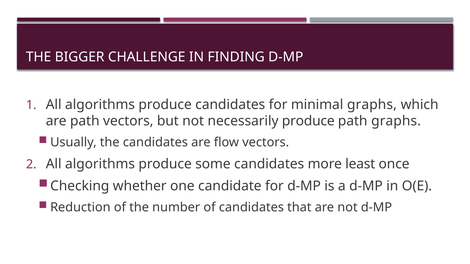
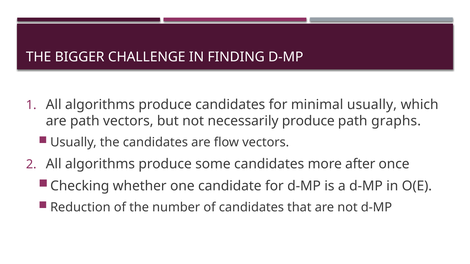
minimal graphs: graphs -> usually
least: least -> after
